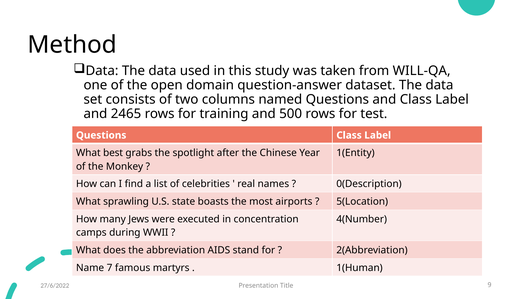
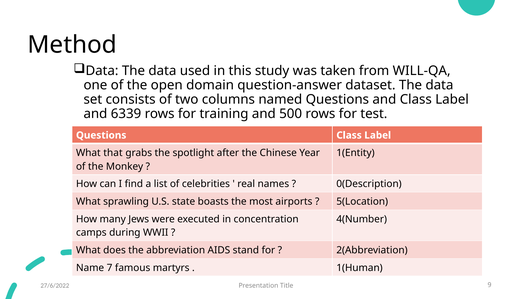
2465: 2465 -> 6339
best: best -> that
